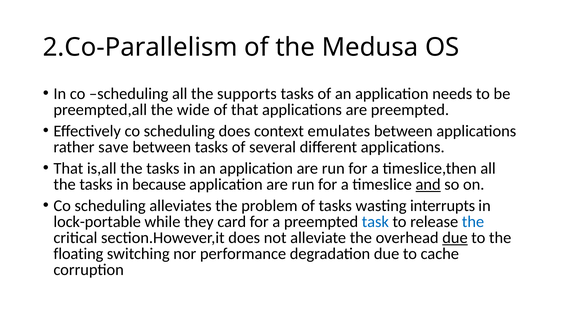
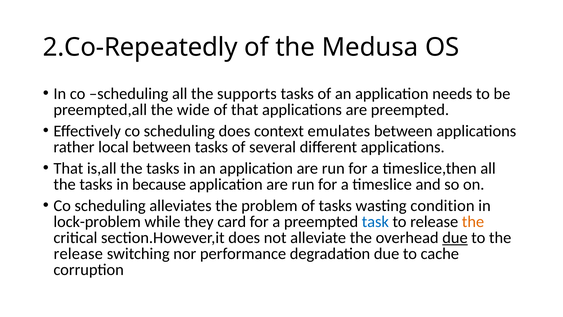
2.Co-Parallelism: 2.Co-Parallelism -> 2.Co-Repeatedly
save: save -> local
and underline: present -> none
interrupts: interrupts -> condition
lock-portable: lock-portable -> lock-problem
the at (473, 221) colour: blue -> orange
floating at (78, 253): floating -> release
